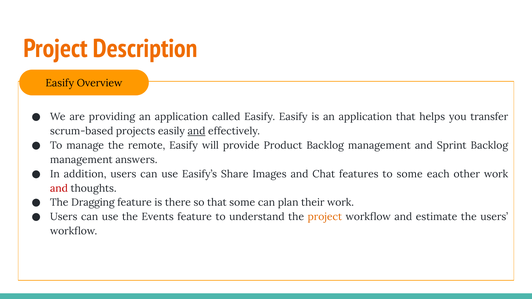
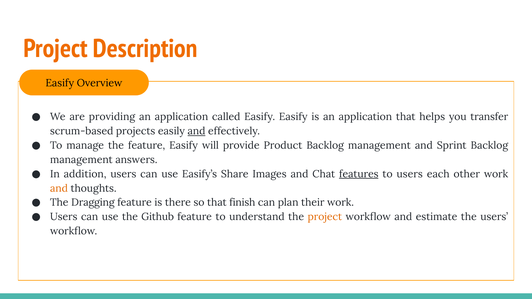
the remote: remote -> feature
features underline: none -> present
to some: some -> users
and at (59, 188) colour: red -> orange
that some: some -> finish
Events: Events -> Github
